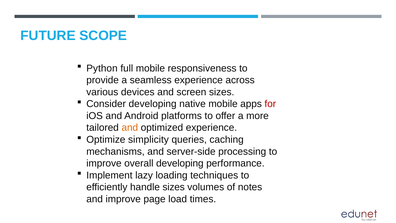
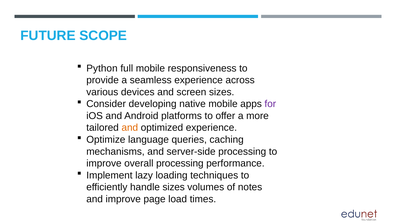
for colour: red -> purple
simplicity: simplicity -> language
overall developing: developing -> processing
